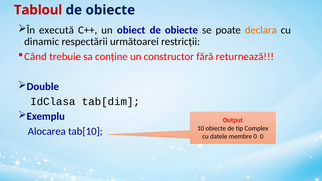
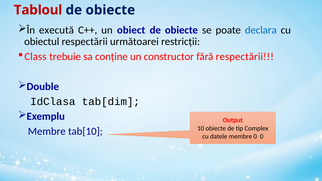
declara colour: orange -> blue
dinamic: dinamic -> obiectul
Când: Când -> Class
fără returnează: returnează -> respectării
Alocarea at (47, 131): Alocarea -> Membre
